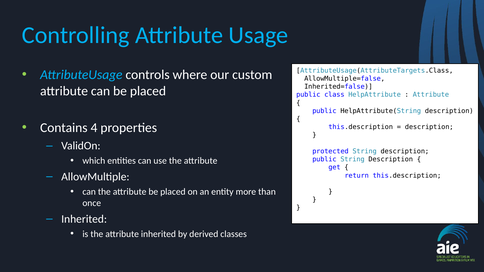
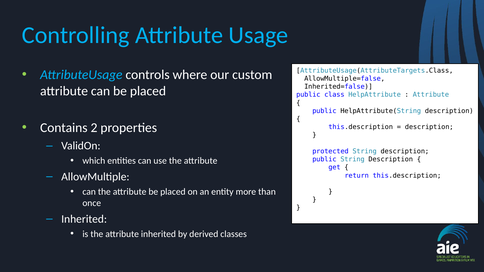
4: 4 -> 2
